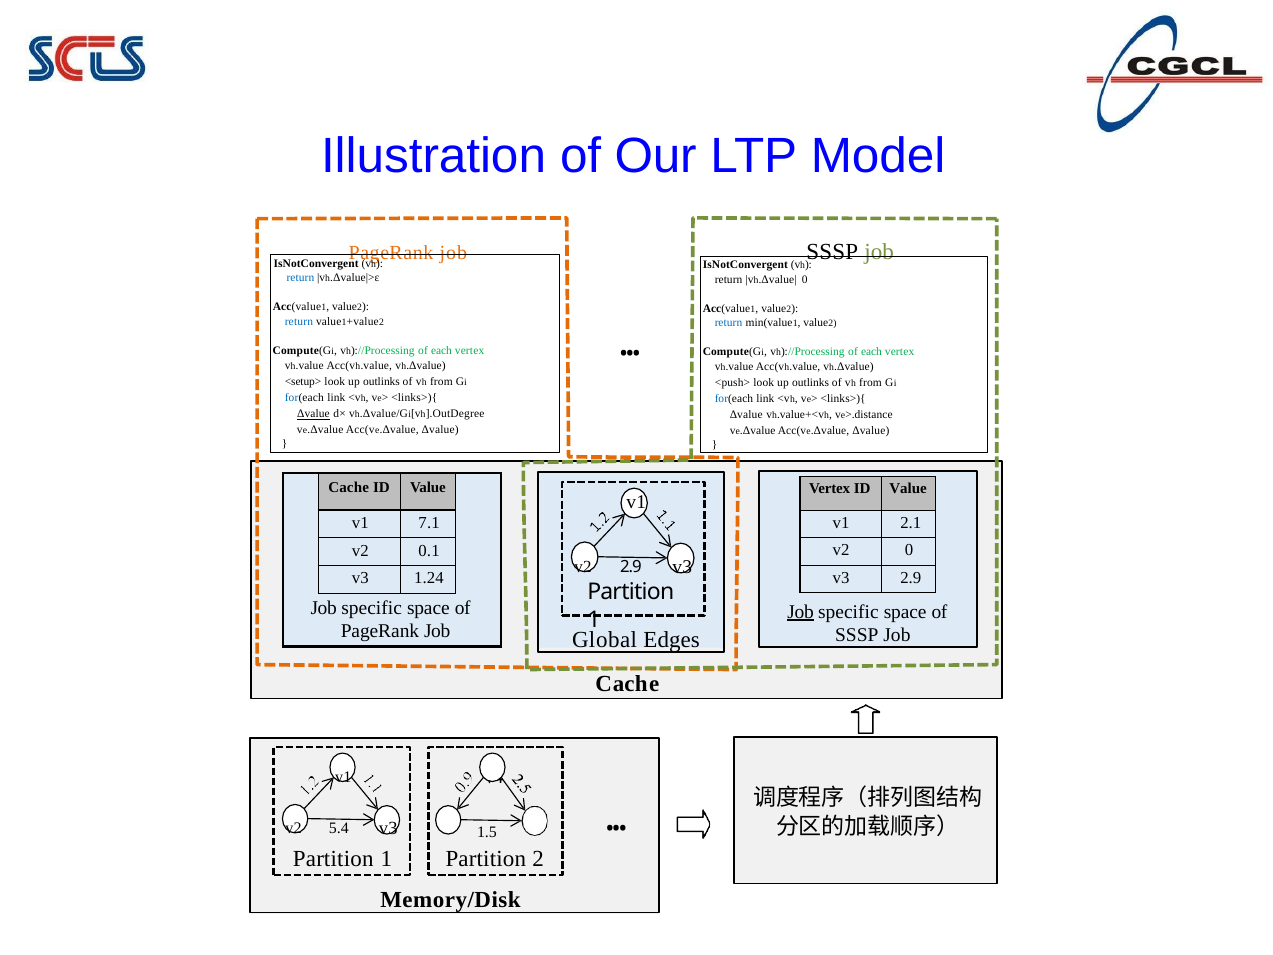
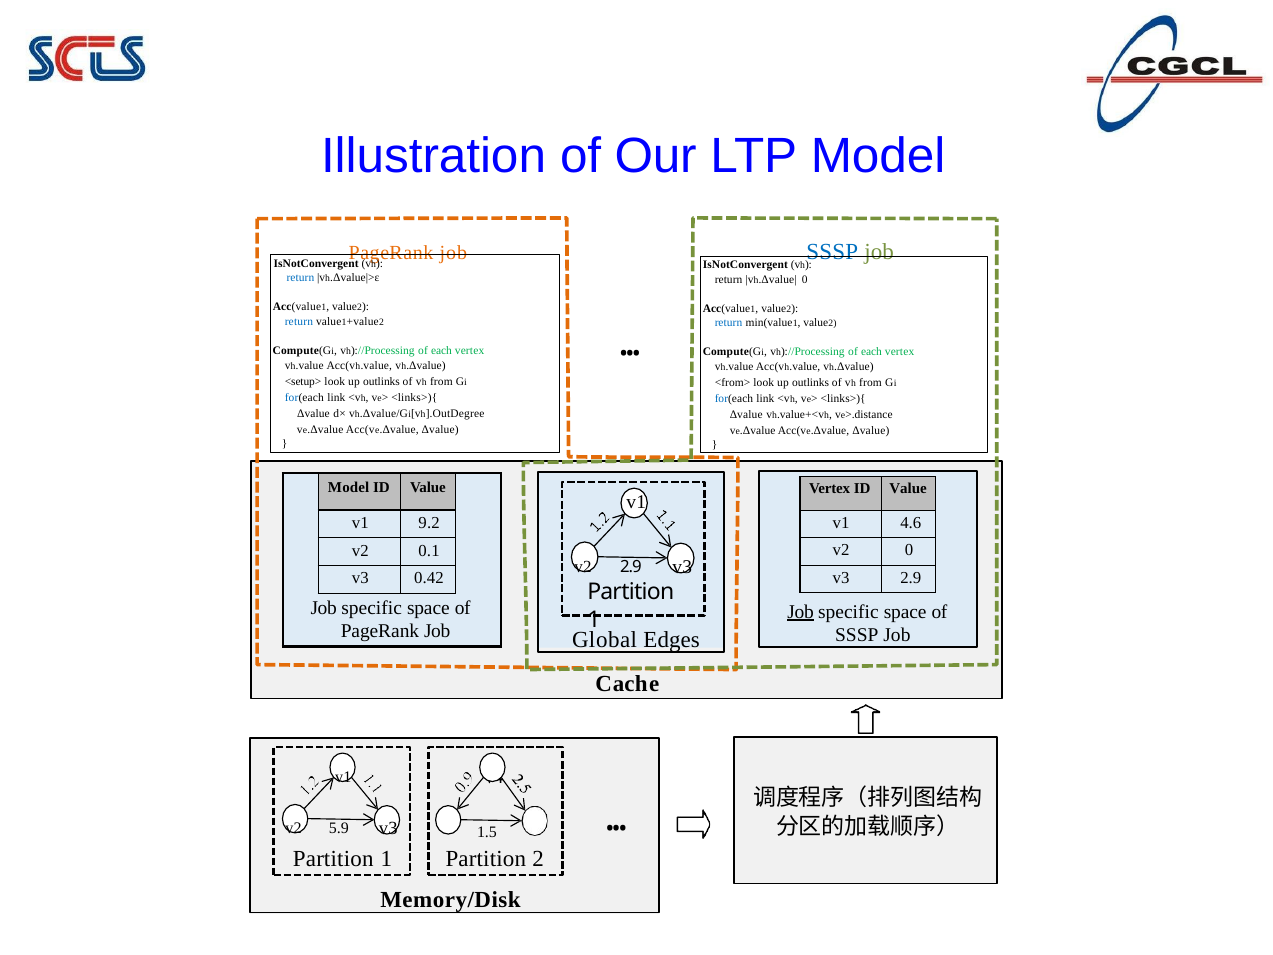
SSSP at (832, 252) colour: black -> blue
<push>: <push> -> <from>
Δvalue at (313, 414) underline: present -> none
Cache at (349, 487): Cache -> Model
7.1: 7.1 -> 9.2
2.1: 2.1 -> 4.6
1.24: 1.24 -> 0.42
5.4: 5.4 -> 5.9
